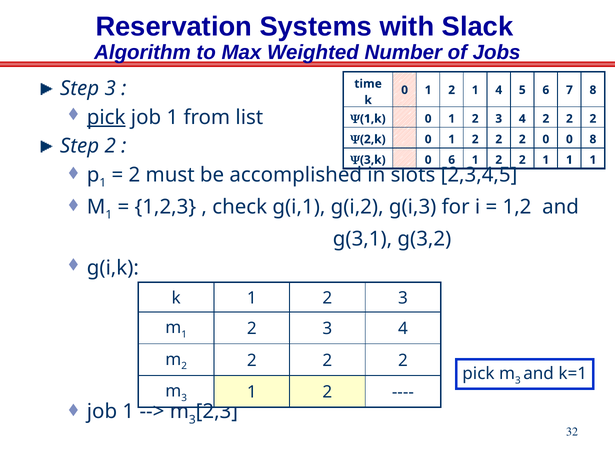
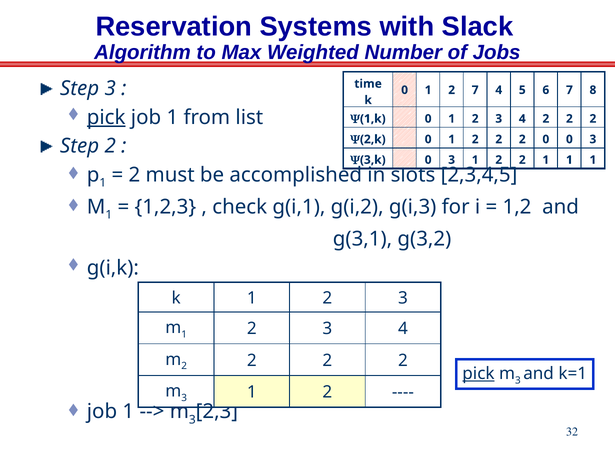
1 2 1: 1 -> 7
0 0 8: 8 -> 3
6 at (452, 160): 6 -> 3
pick at (478, 373) underline: none -> present
